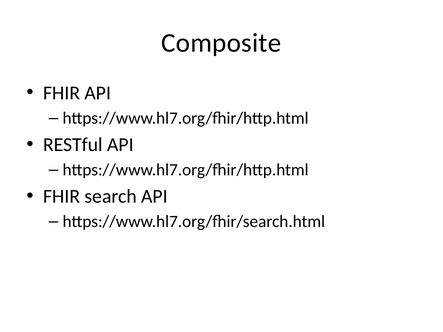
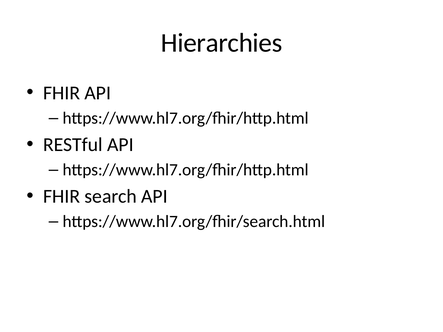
Composite: Composite -> Hierarchies
